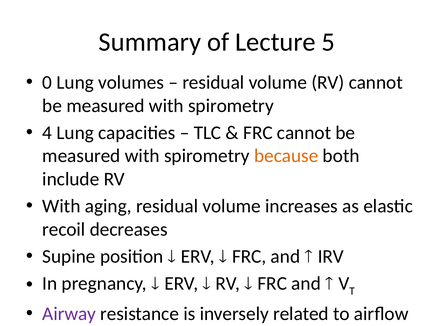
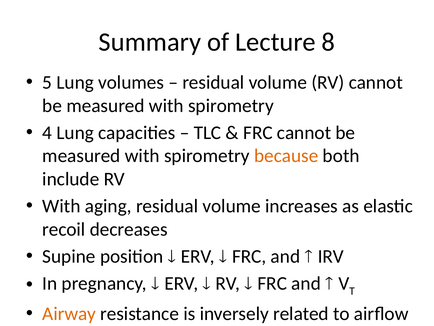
5: 5 -> 8
0: 0 -> 5
Airway colour: purple -> orange
